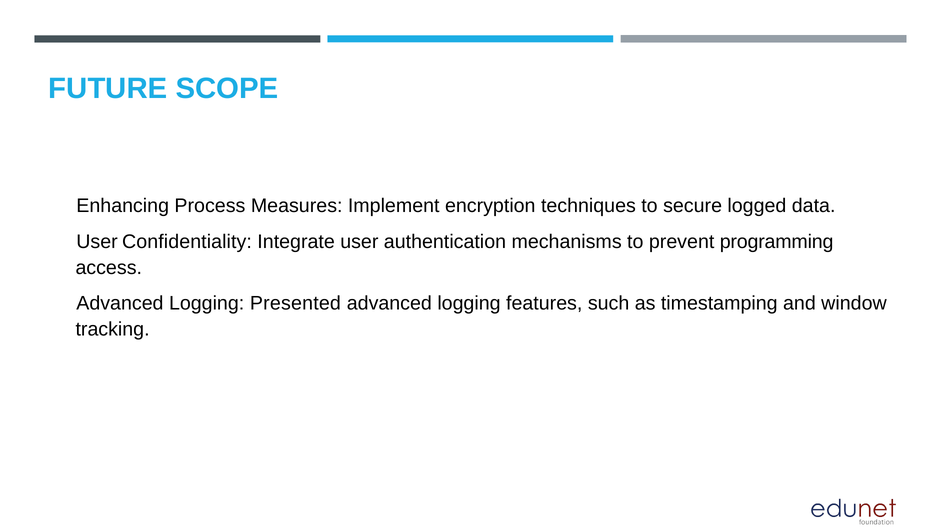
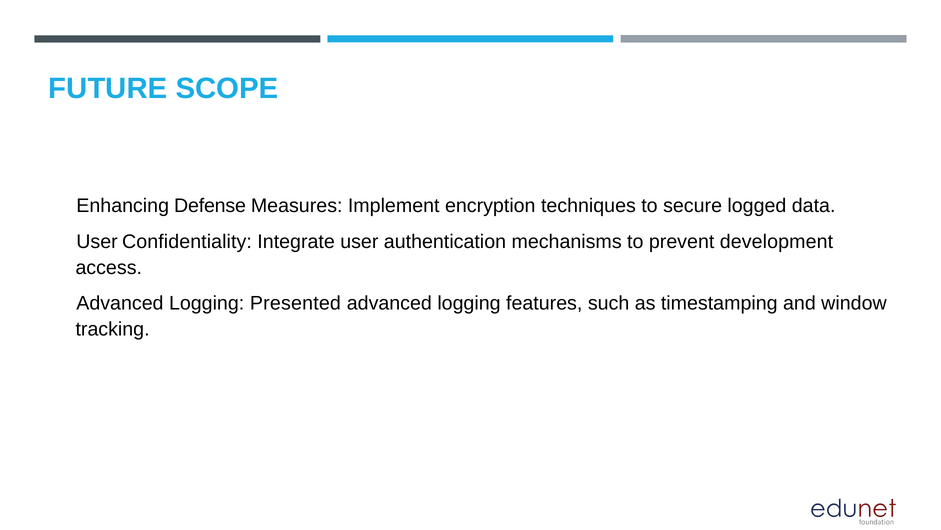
Process: Process -> Defense
programming: programming -> development
